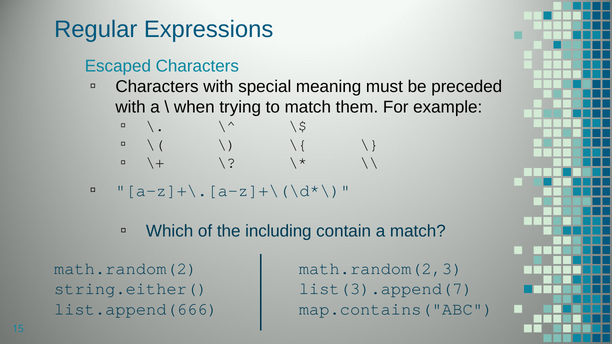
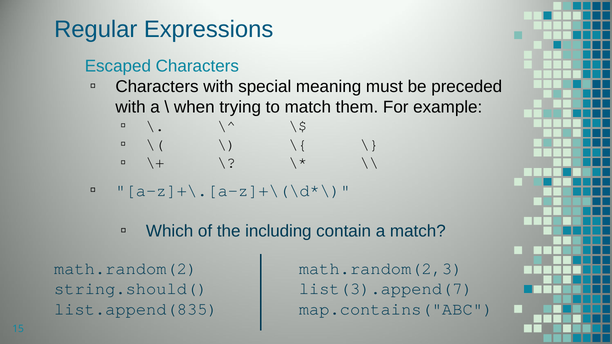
string.either(: string.either( -> string.should(
list.append(666: list.append(666 -> list.append(835
